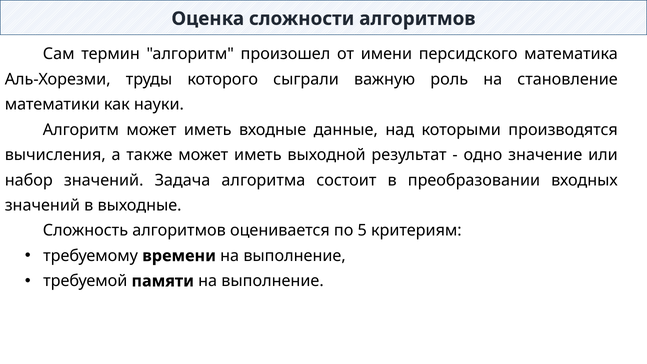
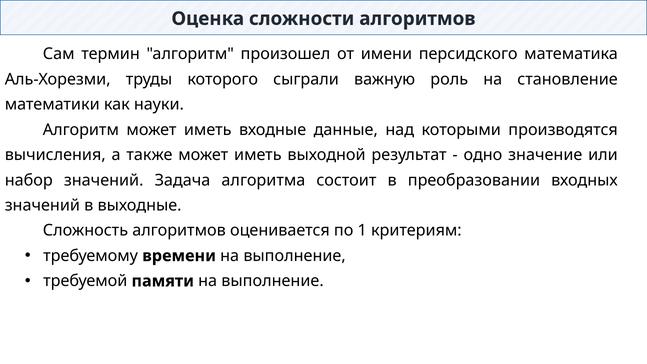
5: 5 -> 1
